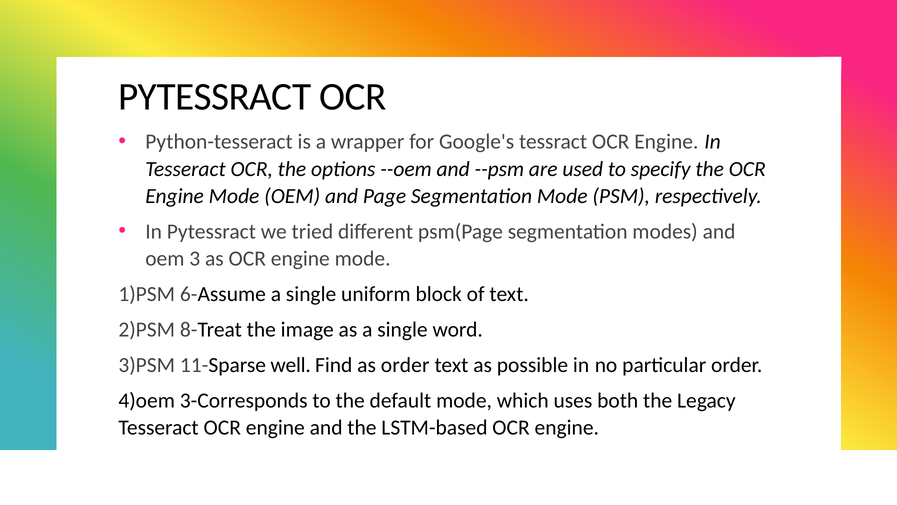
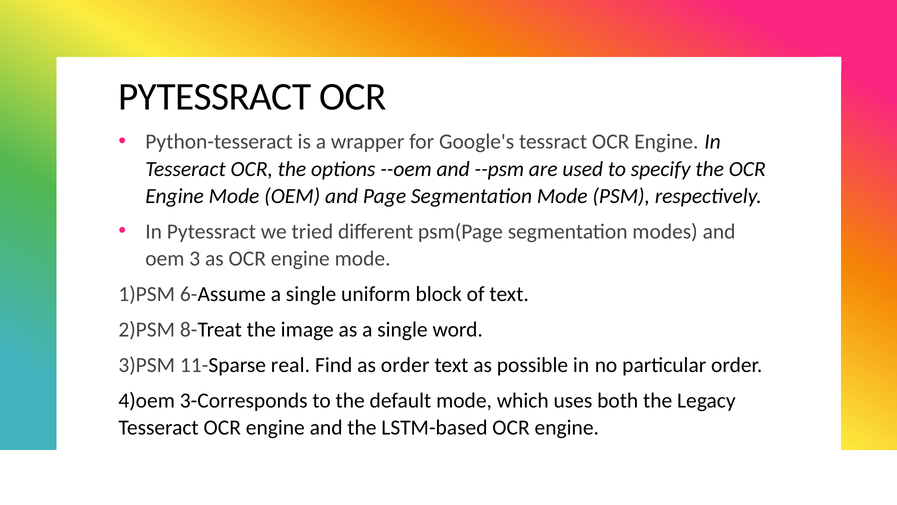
well: well -> real
